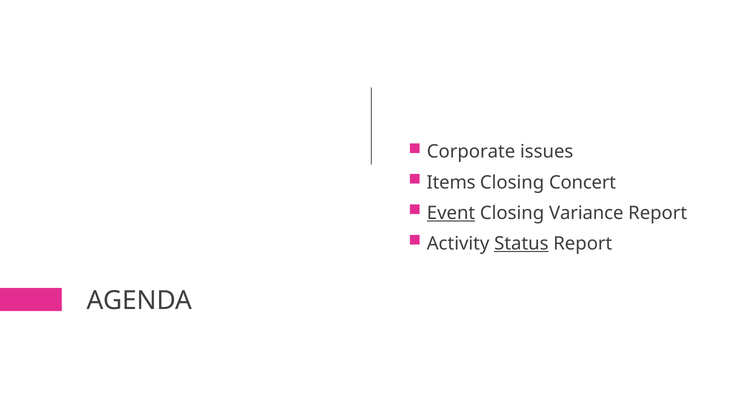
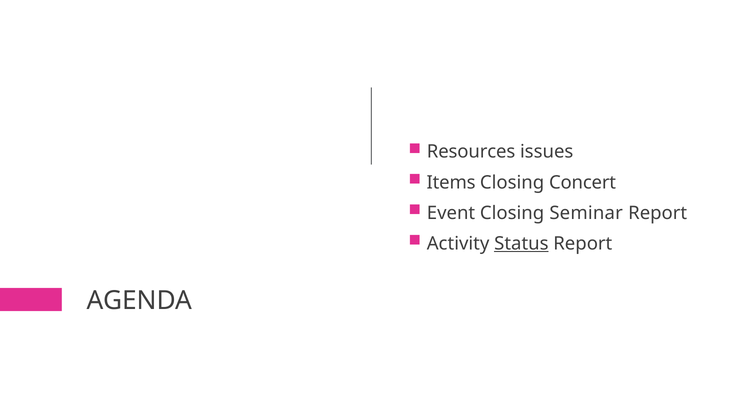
Corporate: Corporate -> Resources
Event underline: present -> none
Variance: Variance -> Seminar
